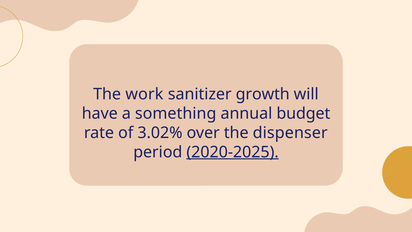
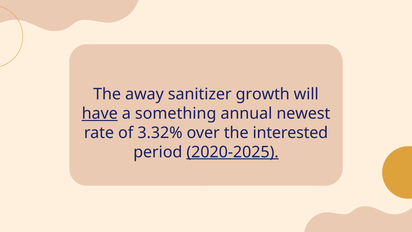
work: work -> away
have underline: none -> present
budget: budget -> newest
3.02%: 3.02% -> 3.32%
dispenser: dispenser -> interested
